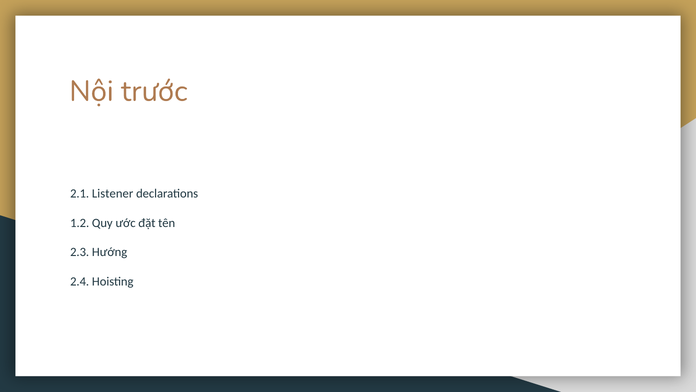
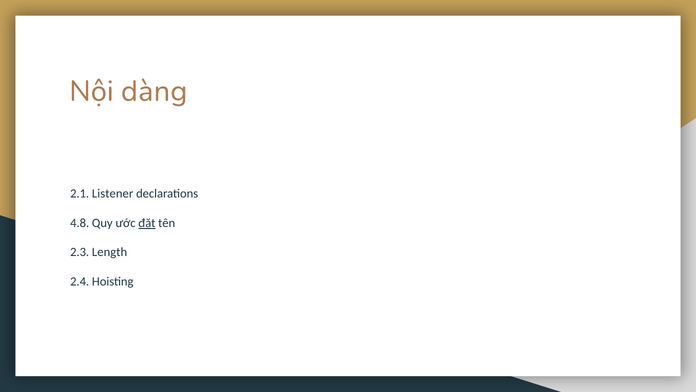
trước: trước -> dàng
1.2: 1.2 -> 4.8
đặt underline: none -> present
Hướng: Hướng -> Length
